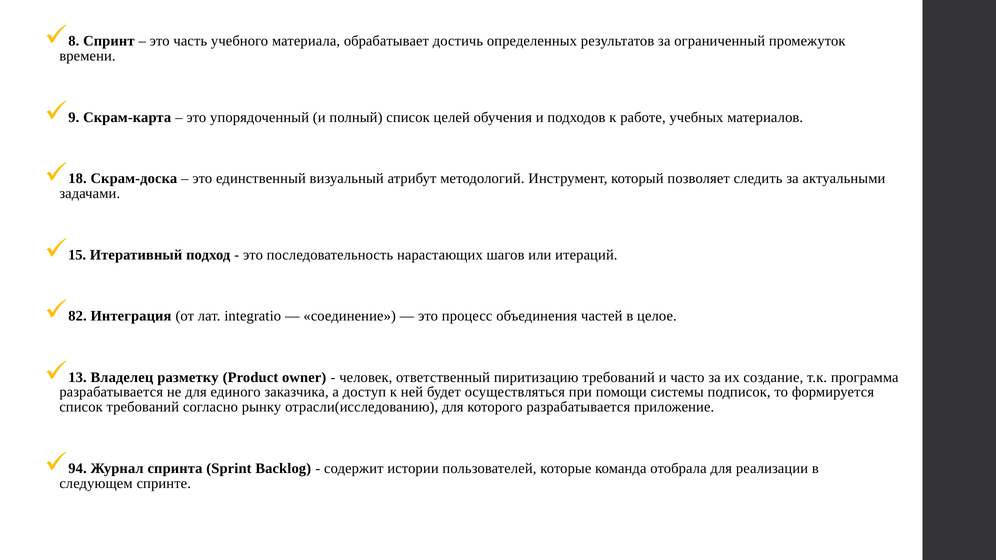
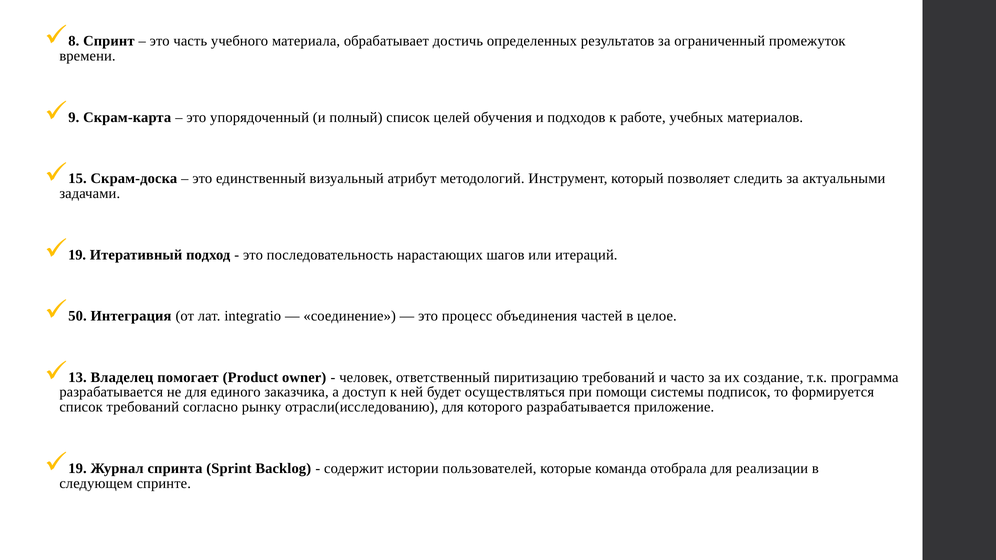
18: 18 -> 15
15 at (77, 255): 15 -> 19
82: 82 -> 50
разметку: разметку -> помогает
94 at (77, 469): 94 -> 19
